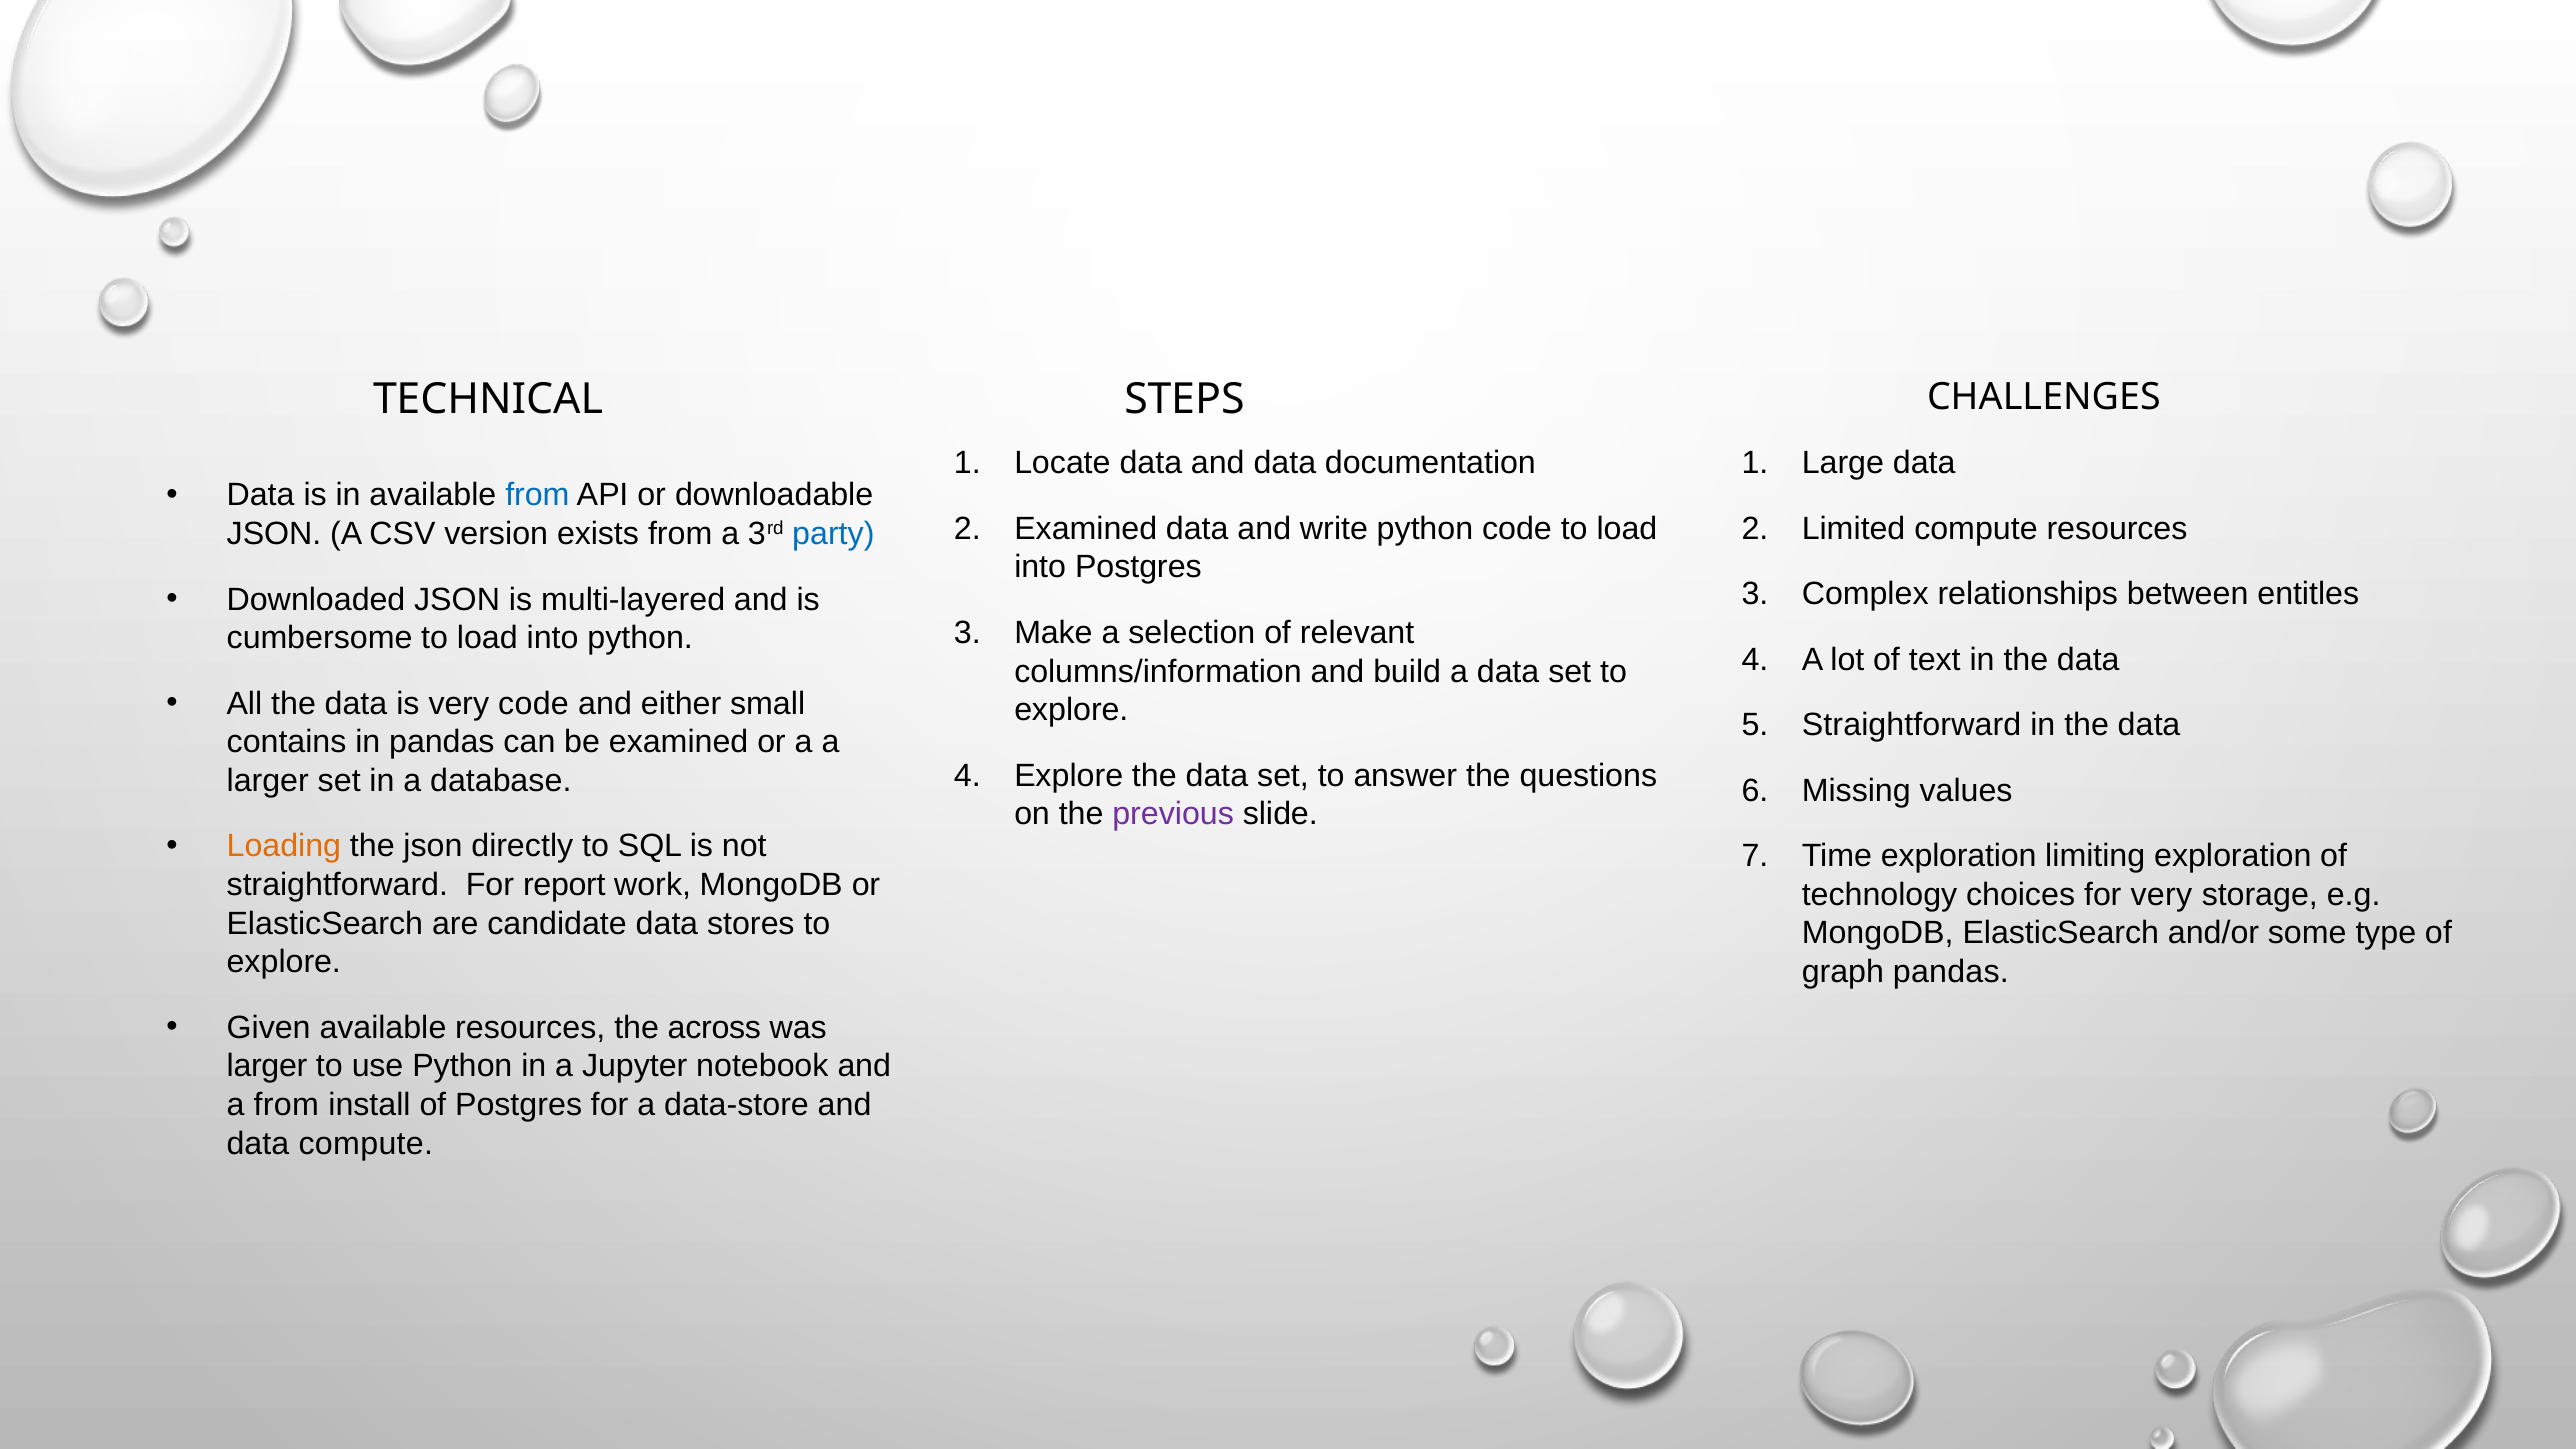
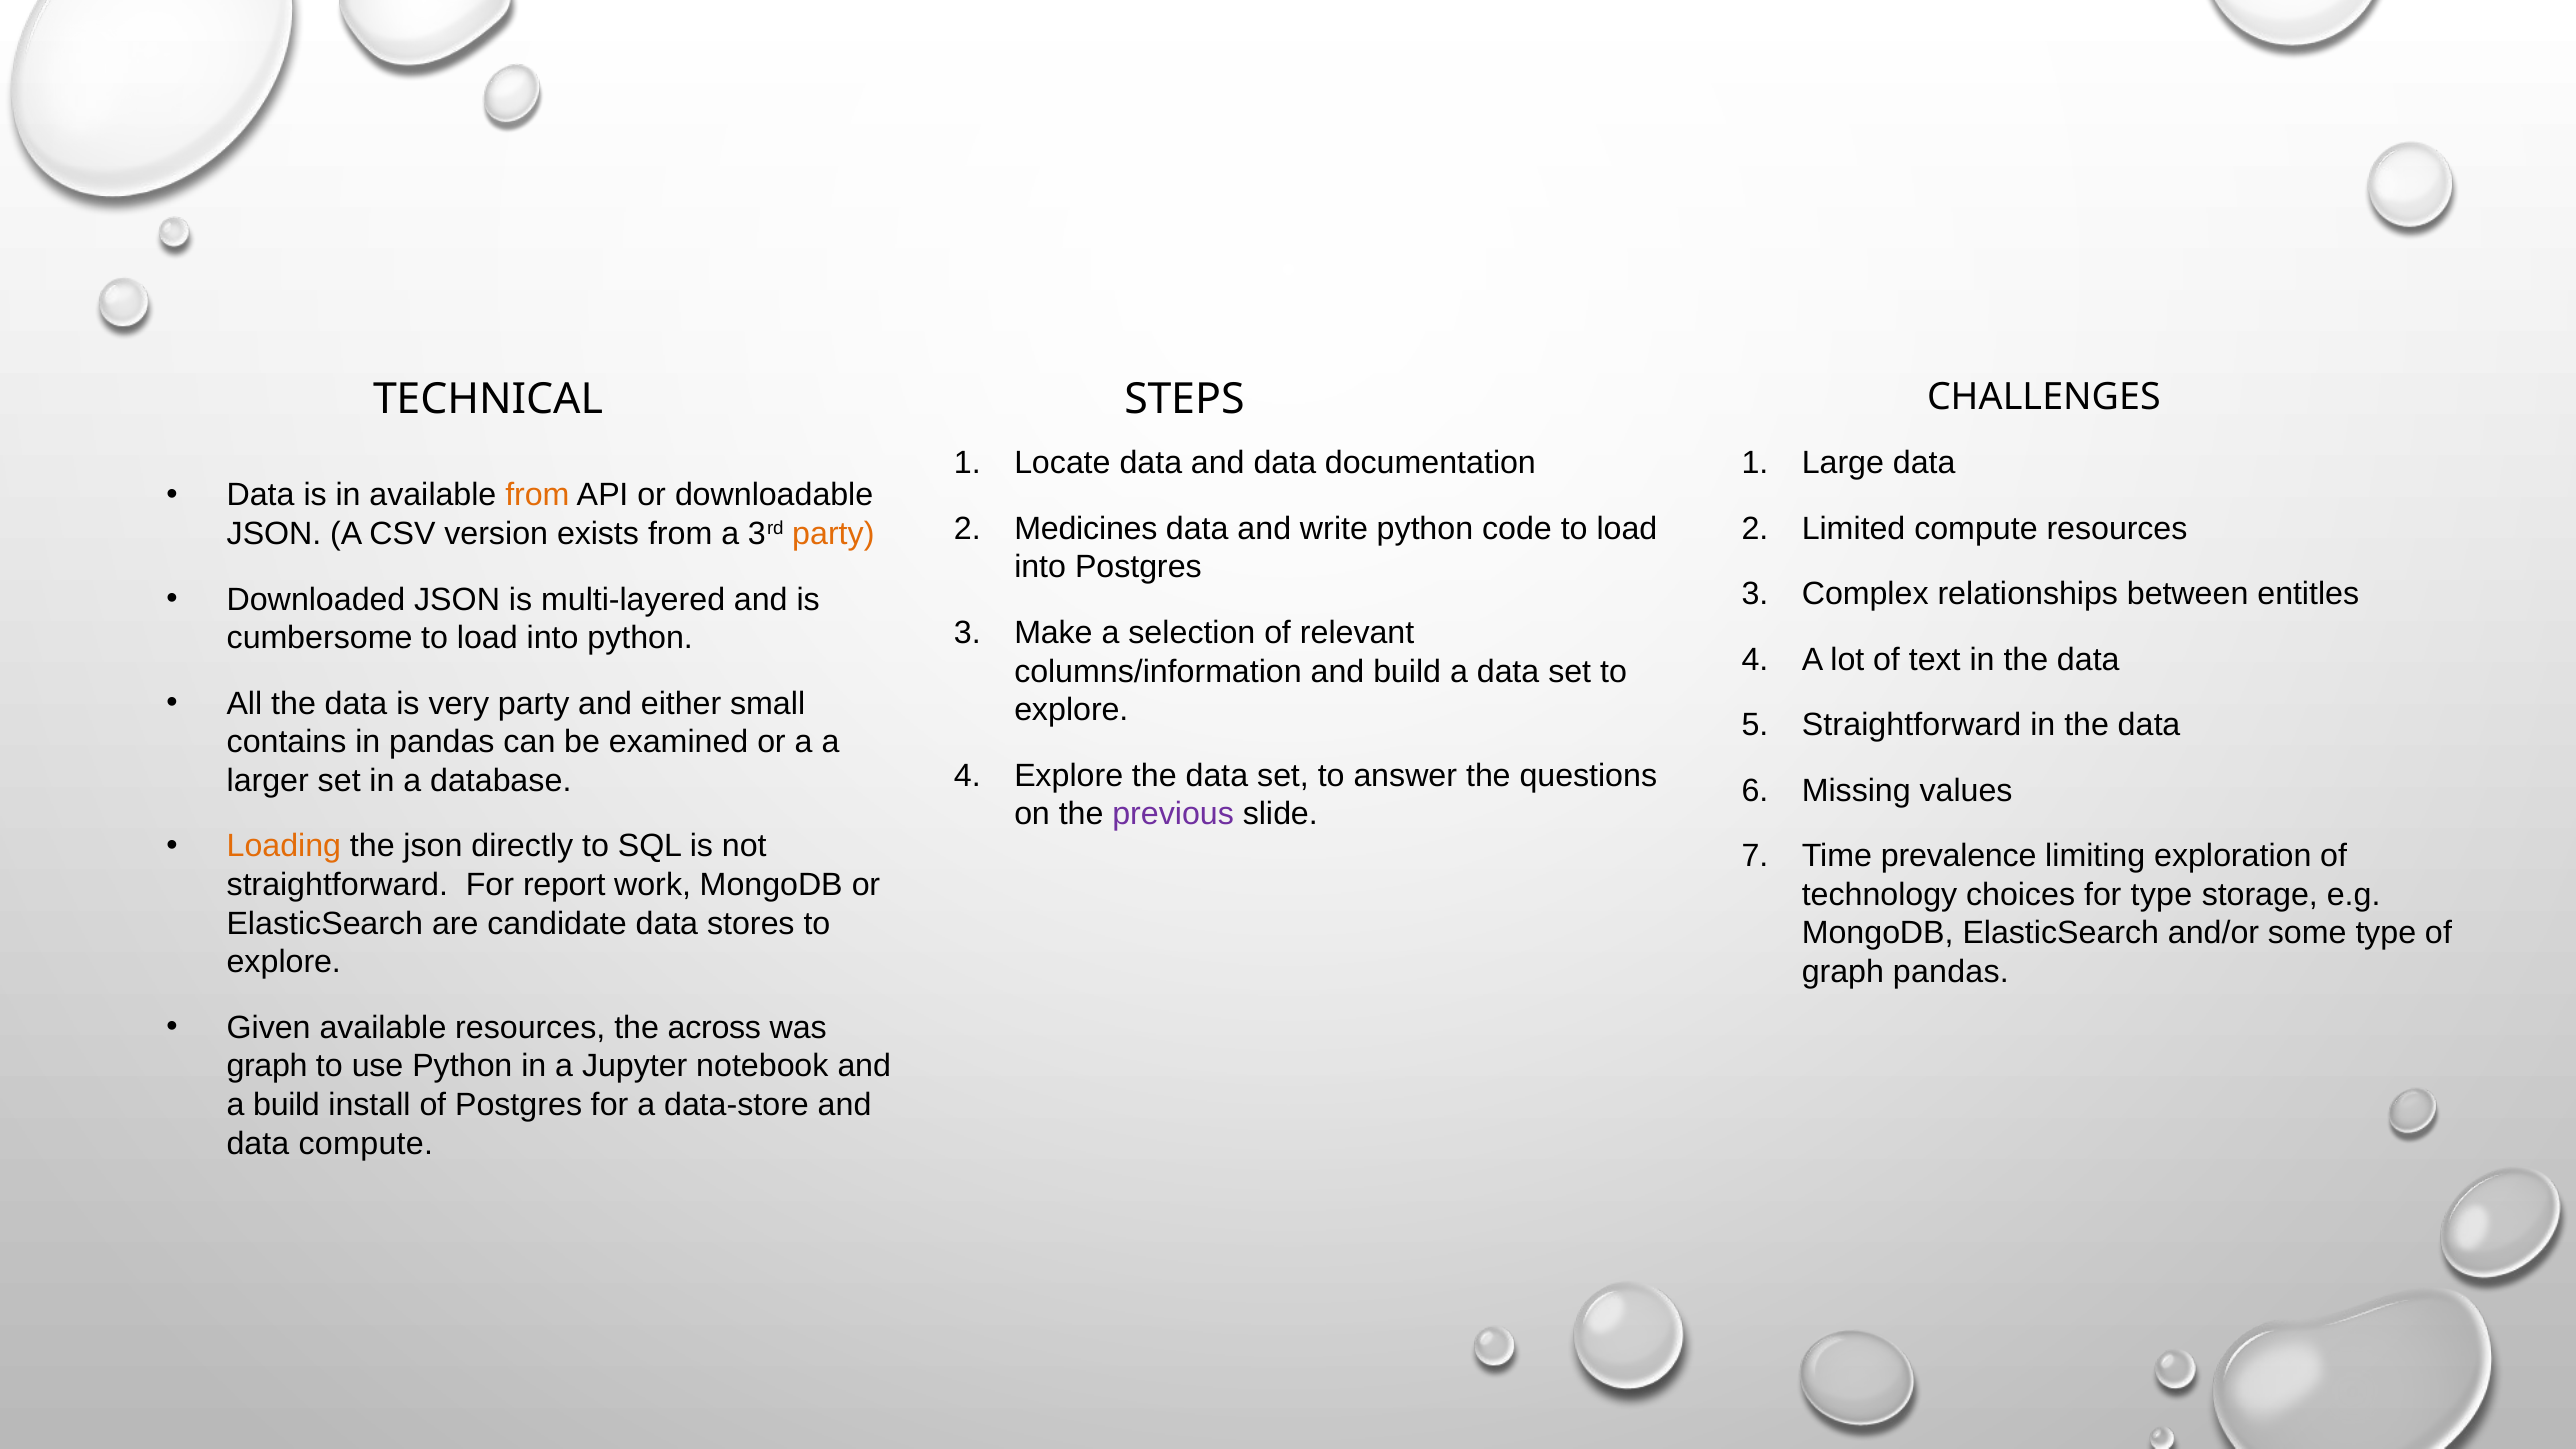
from at (537, 495) colour: blue -> orange
Examined at (1086, 529): Examined -> Medicines
party at (833, 534) colour: blue -> orange
very code: code -> party
Time exploration: exploration -> prevalence
for very: very -> type
larger at (267, 1066): larger -> graph
a from: from -> build
